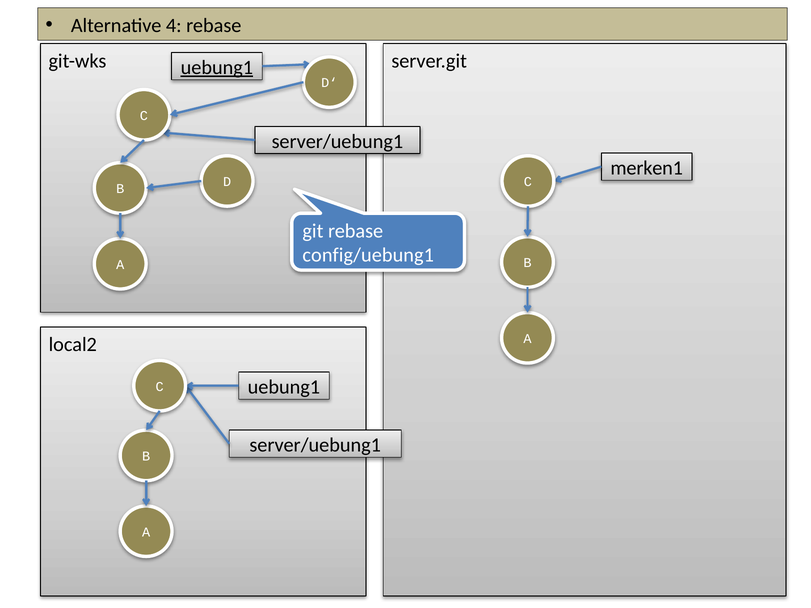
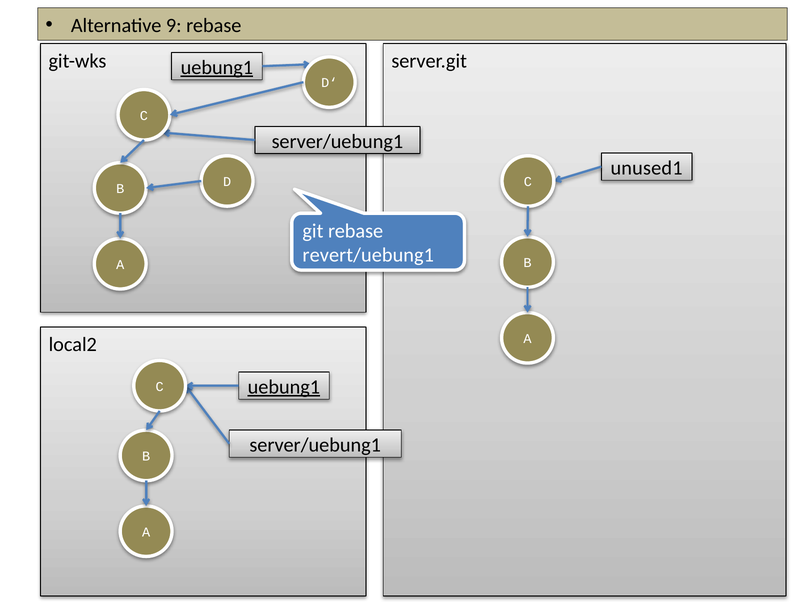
4: 4 -> 9
merken1: merken1 -> unused1
config/uebung1: config/uebung1 -> revert/uebung1
uebung1 at (284, 387) underline: none -> present
